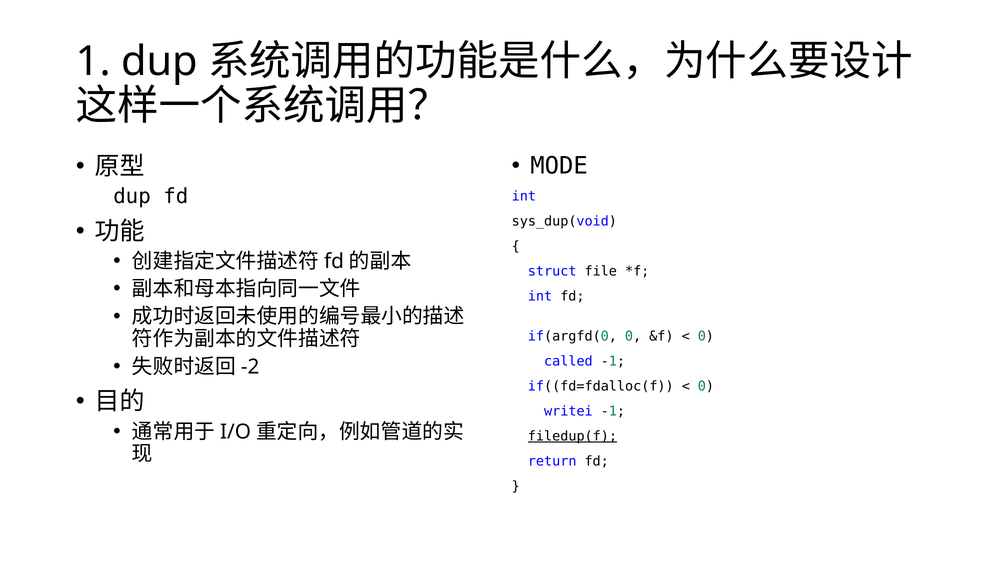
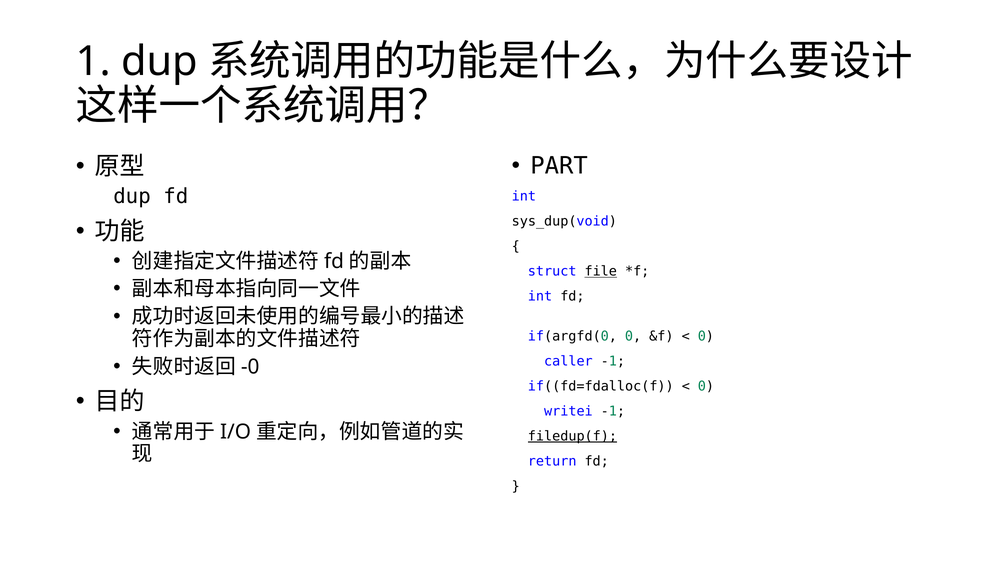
MODE: MODE -> PART
file underline: none -> present
called: called -> caller
-2: -2 -> -0
